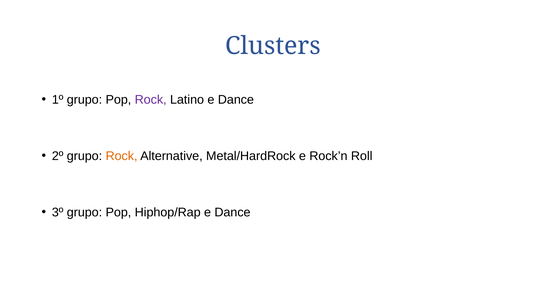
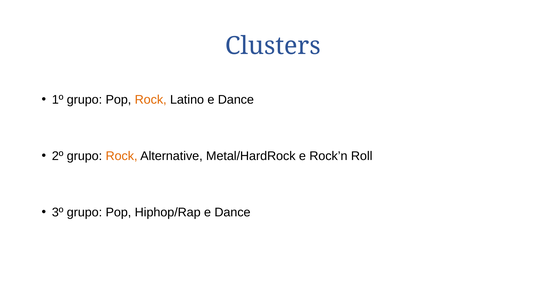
Rock at (151, 100) colour: purple -> orange
